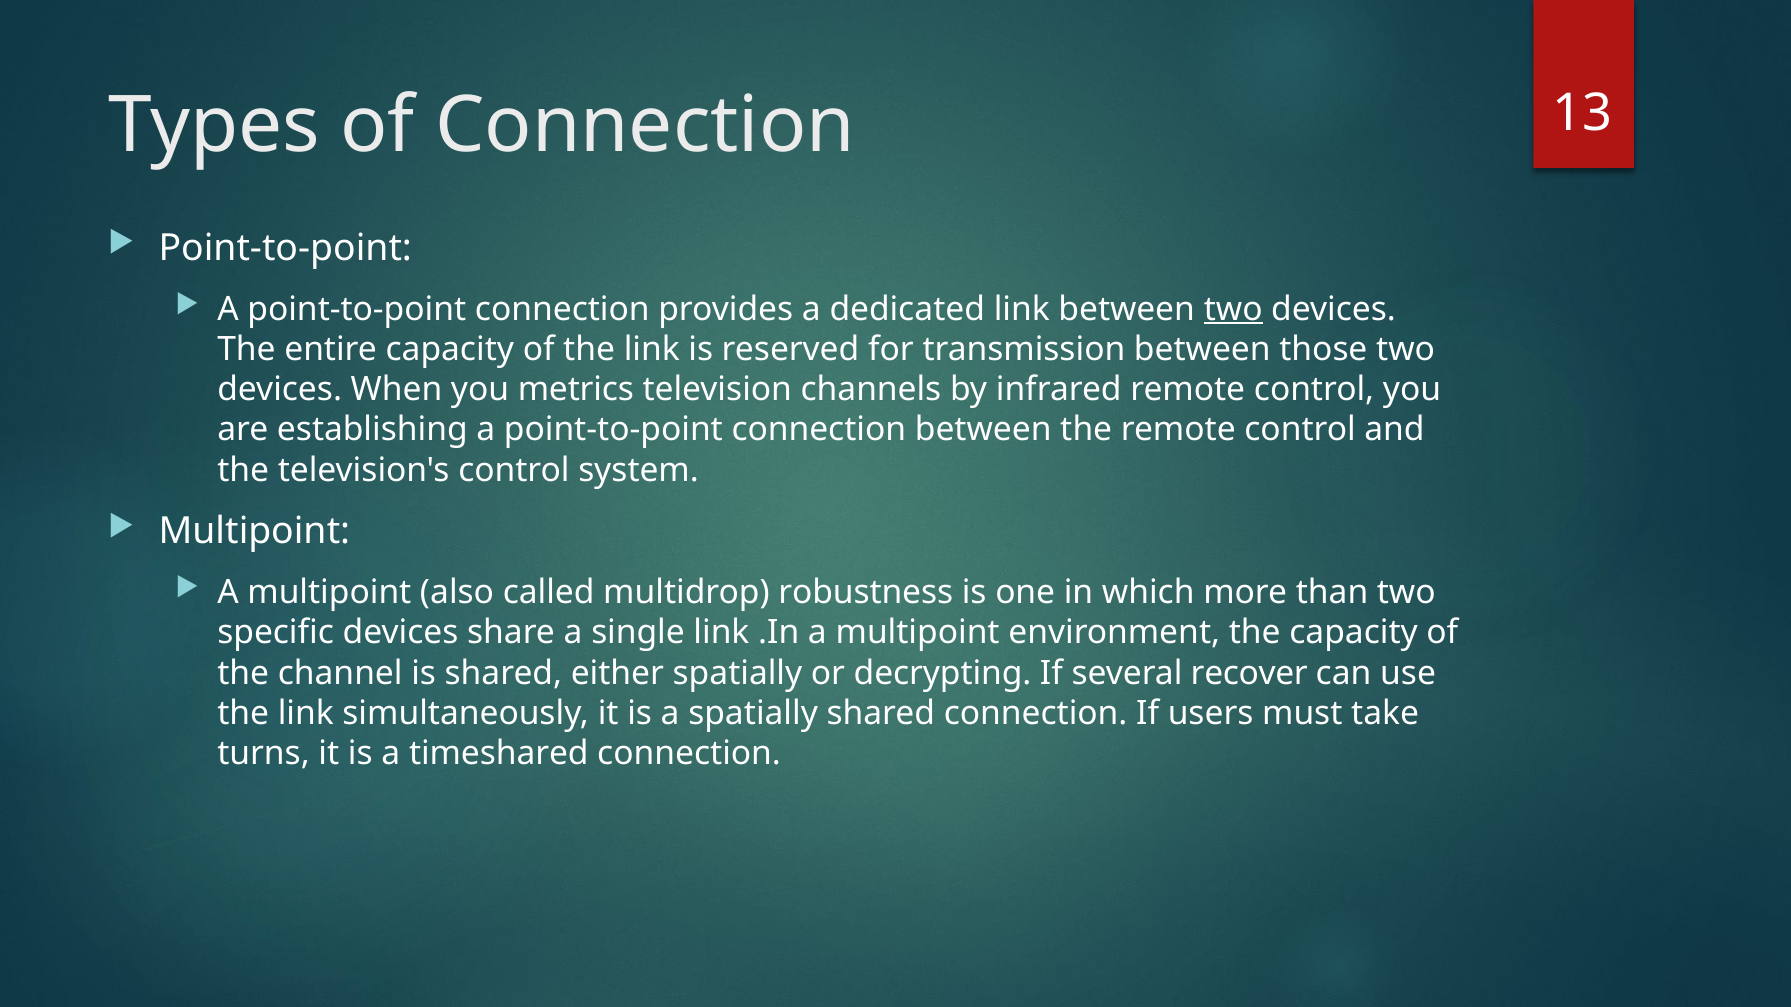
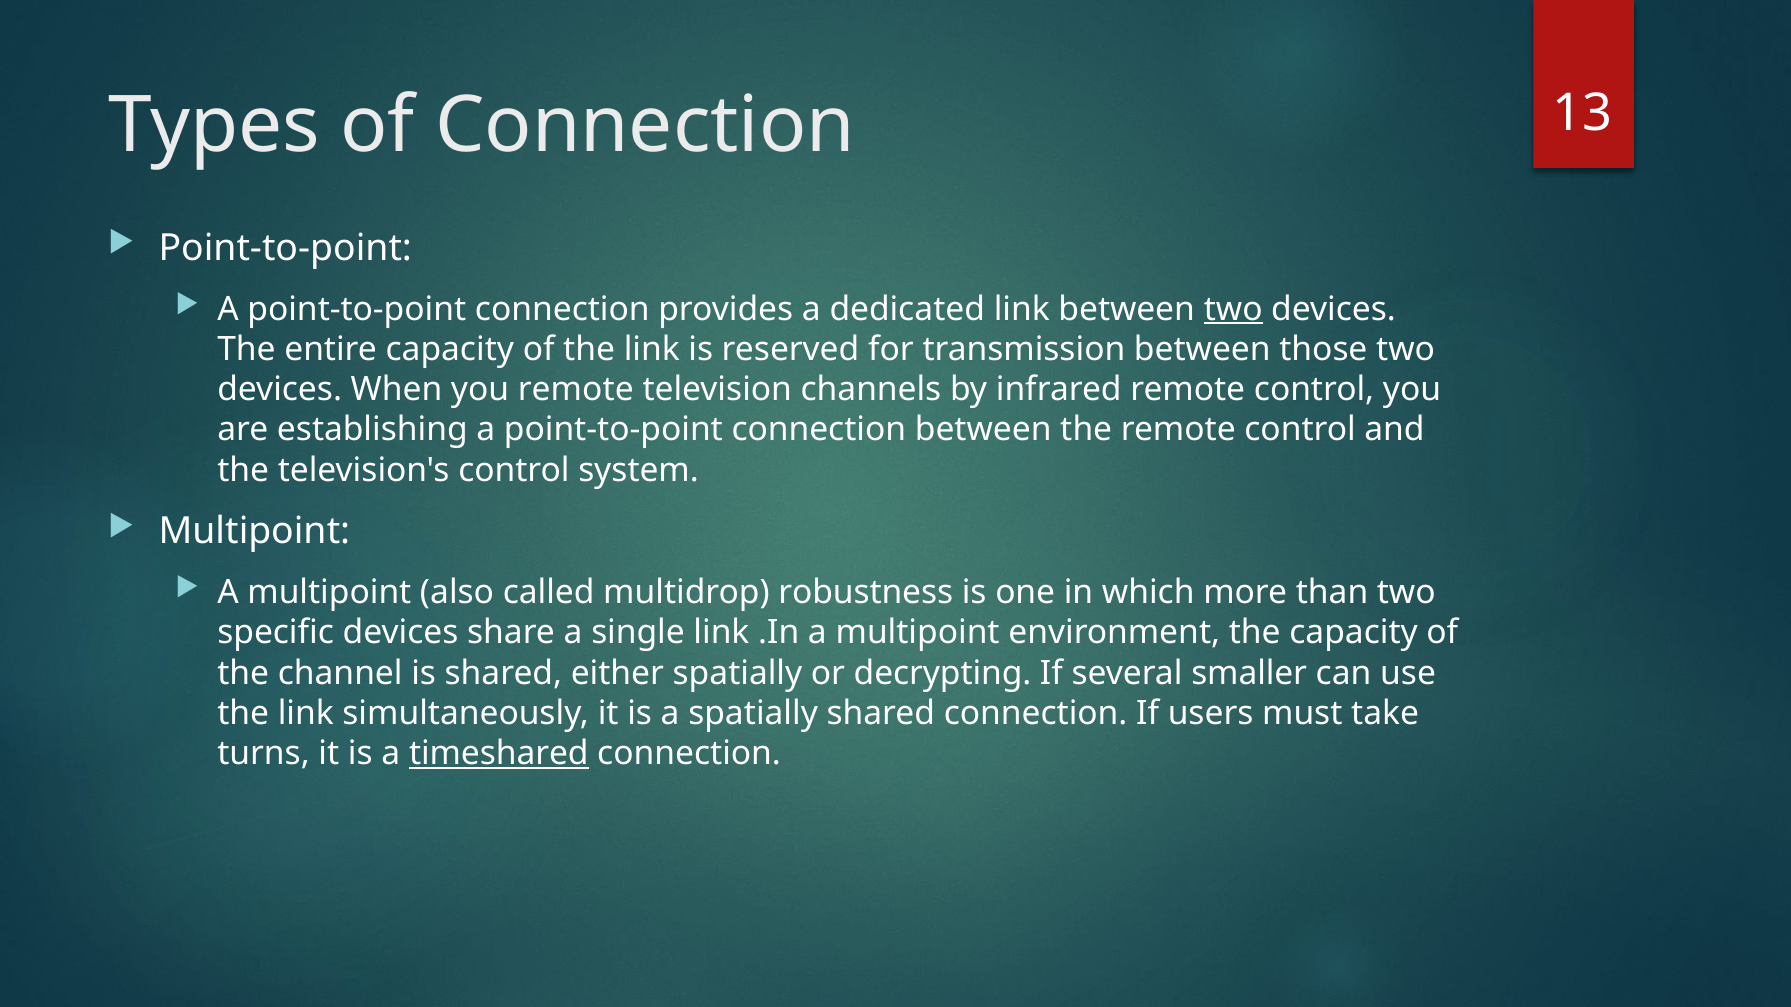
you metrics: metrics -> remote
recover: recover -> smaller
timeshared underline: none -> present
